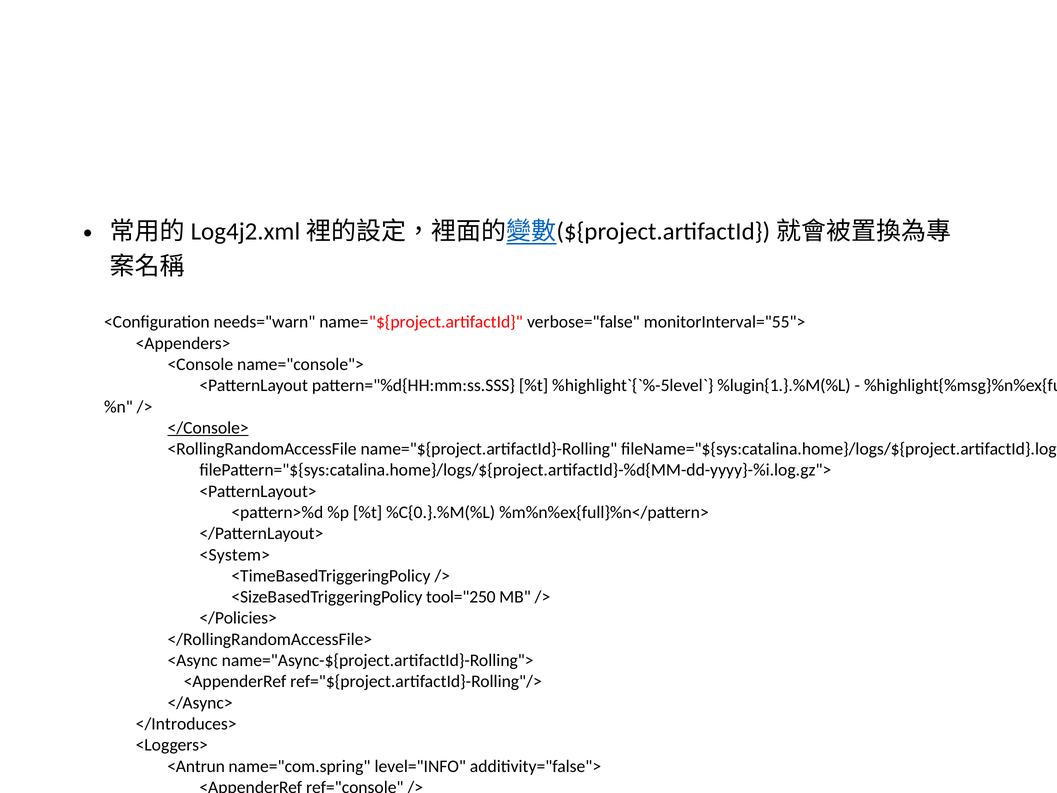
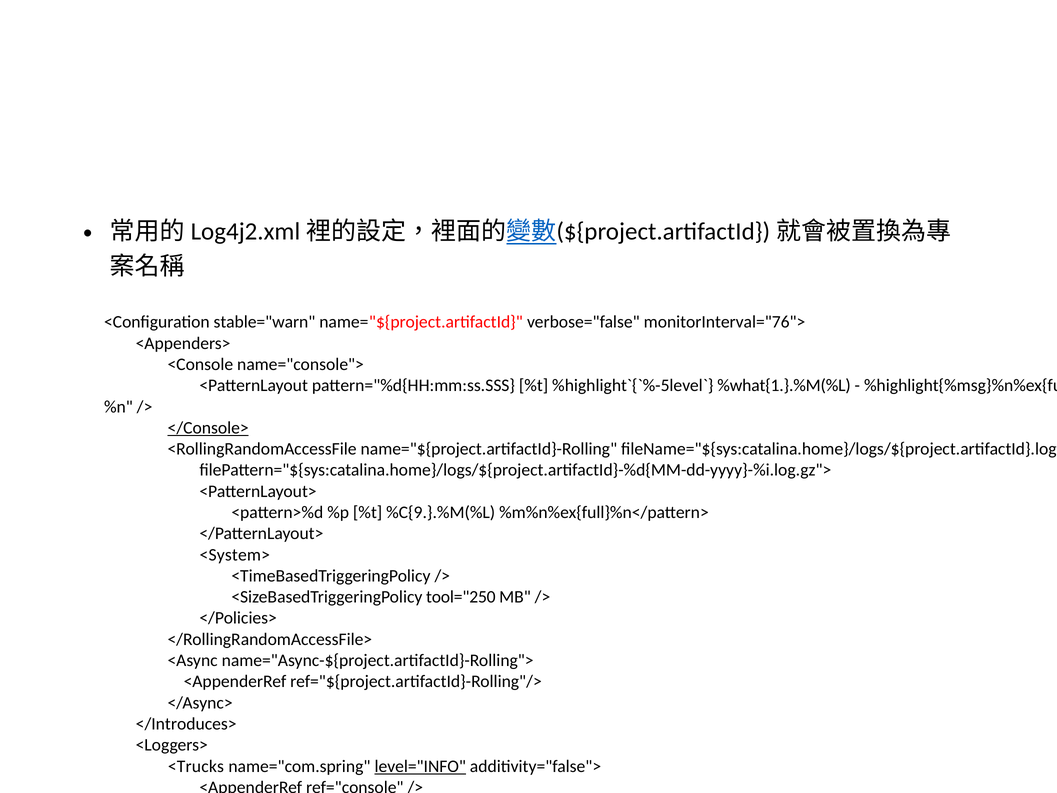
needs="warn: needs="warn -> stable="warn
monitorInterval="55">: monitorInterval="55"> -> monitorInterval="76">
%lugin{1.}.%M(%L: %lugin{1.}.%M(%L -> %what{1.}.%M(%L
%C{0.}.%M(%L: %C{0.}.%M(%L -> %C{9.}.%M(%L
<Antrun: <Antrun -> <Trucks
level="INFO underline: none -> present
